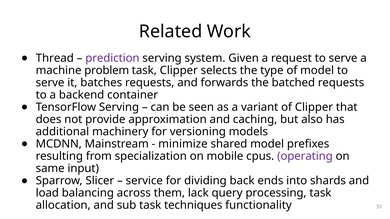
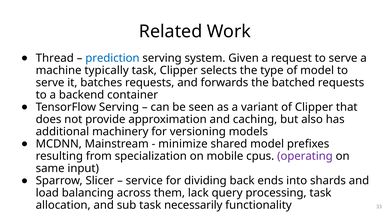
prediction colour: purple -> blue
problem: problem -> typically
techniques: techniques -> necessarily
